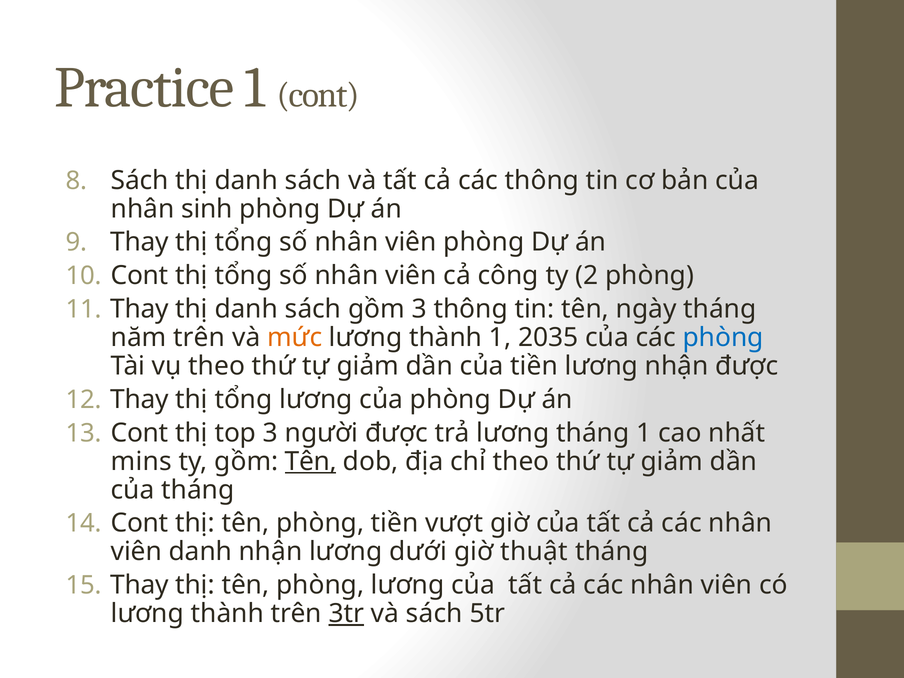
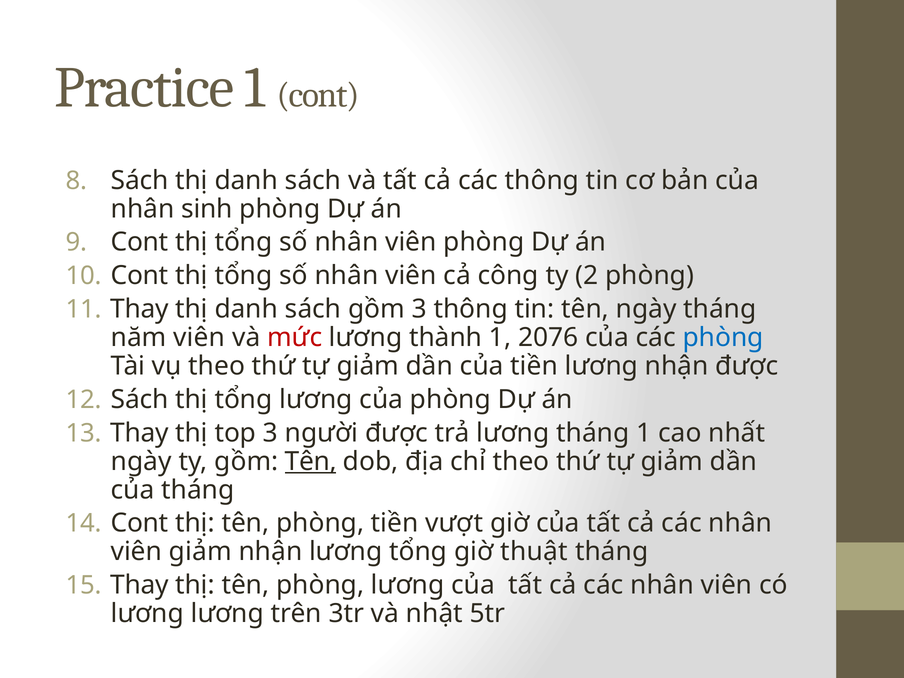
Thay at (140, 242): Thay -> Cont
năm trên: trên -> viên
mức colour: orange -> red
2035: 2035 -> 2076
Thay at (140, 399): Thay -> Sách
Cont at (140, 433): Cont -> Thay
mins at (141, 461): mins -> ngày
viên danh: danh -> giảm
lương dưới: dưới -> tổng
thành at (227, 614): thành -> lương
3tr underline: present -> none
và sách: sách -> nhật
